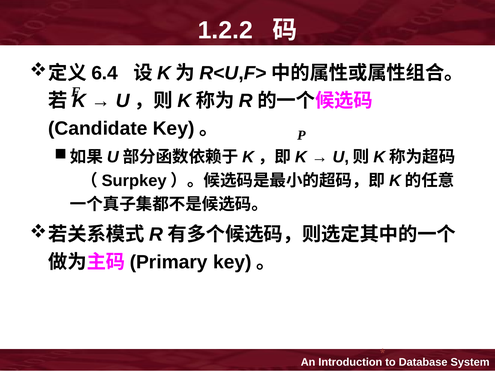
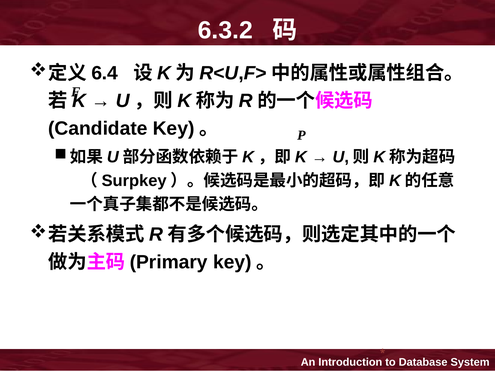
1.2.2: 1.2.2 -> 6.3.2
